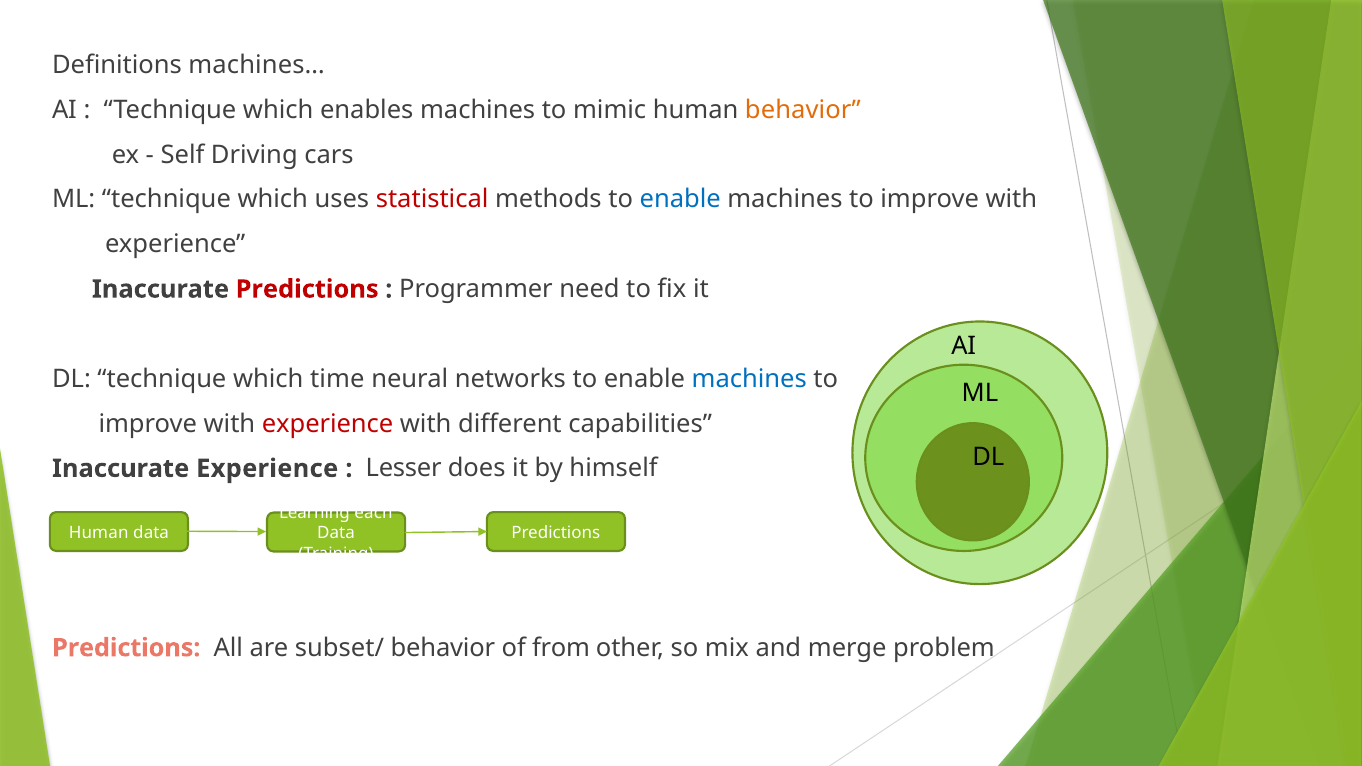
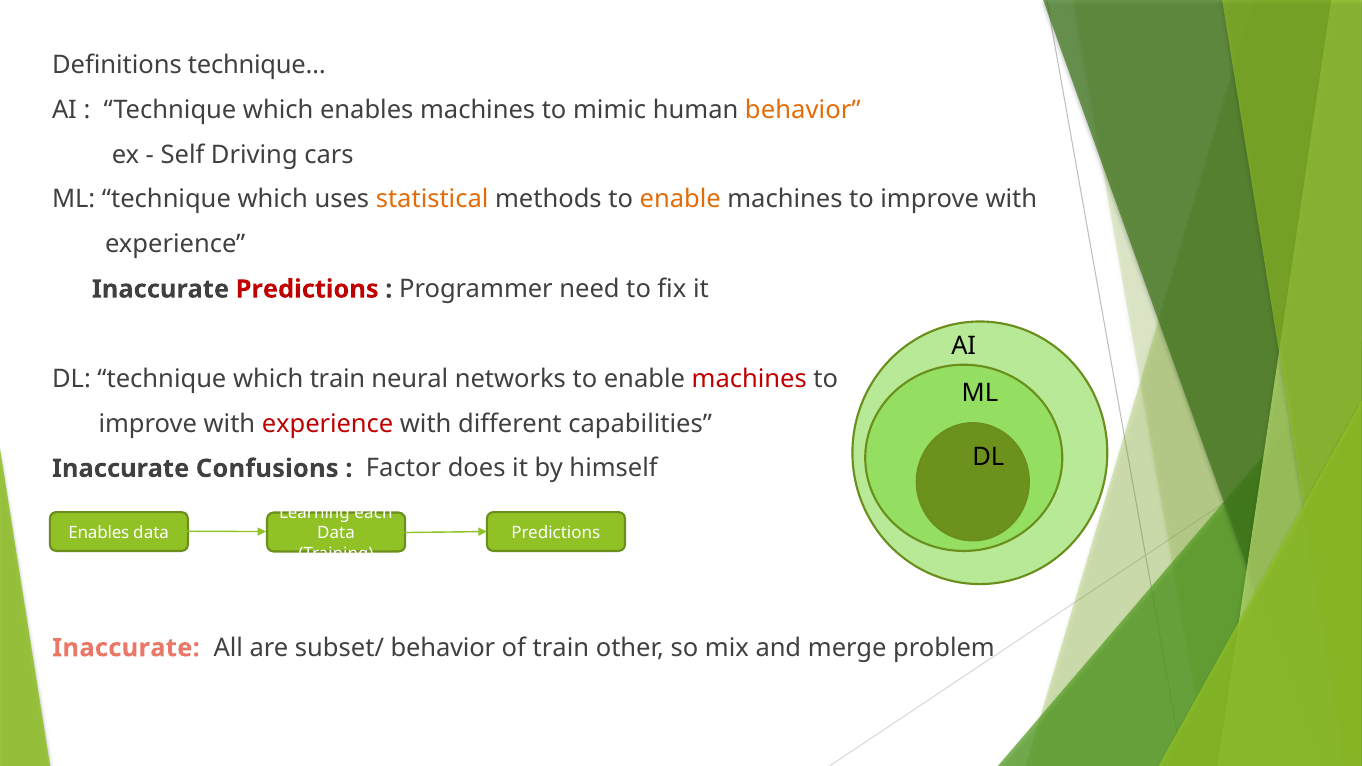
machines…: machines… -> technique…
statistical colour: red -> orange
enable at (680, 200) colour: blue -> orange
which time: time -> train
machines at (749, 379) colour: blue -> red
Inaccurate Experience: Experience -> Confusions
Lesser: Lesser -> Factor
Human at (99, 533): Human -> Enables
Predictions at (126, 648): Predictions -> Inaccurate
of from: from -> train
